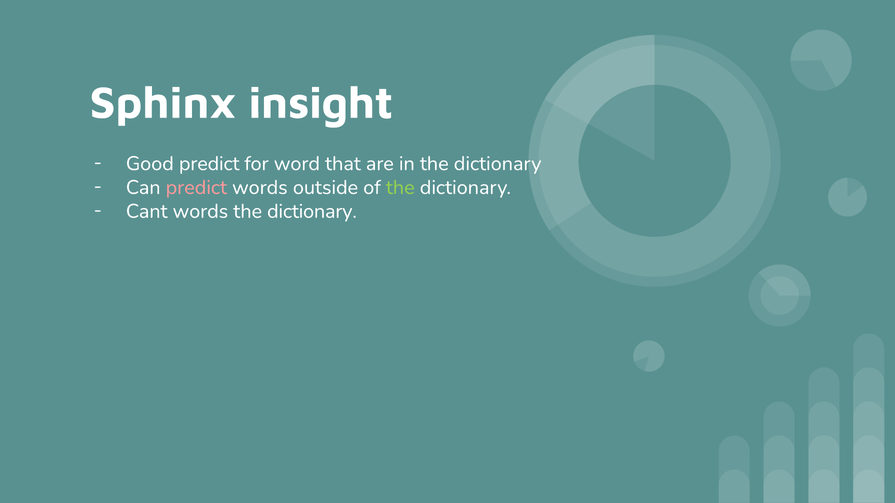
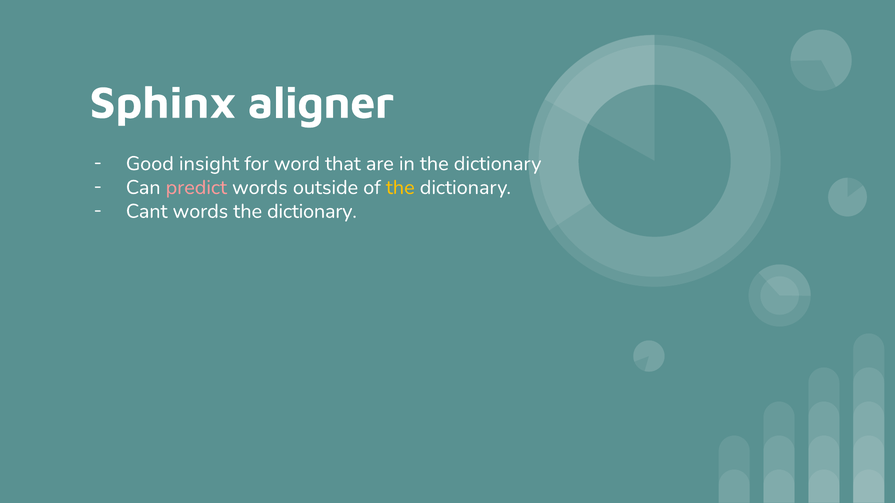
insight: insight -> aligner
Good predict: predict -> insight
the at (400, 188) colour: light green -> yellow
